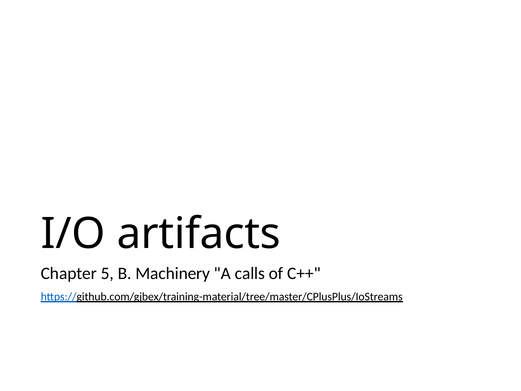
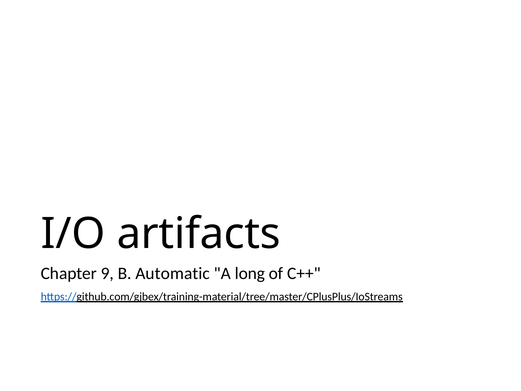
5: 5 -> 9
Machinery: Machinery -> Automatic
calls: calls -> long
